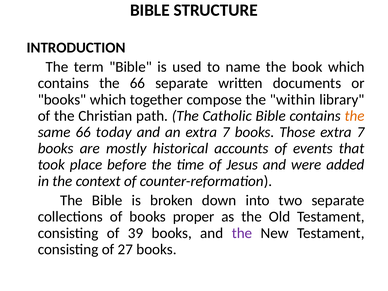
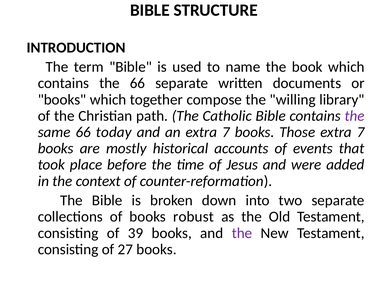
within: within -> willing
the at (355, 116) colour: orange -> purple
proper: proper -> robust
